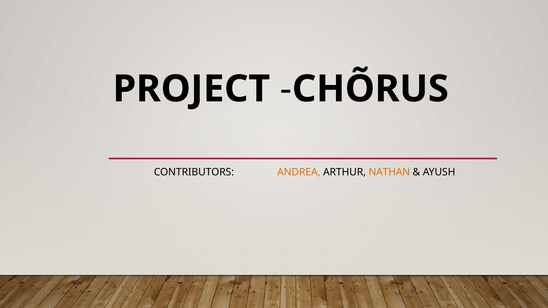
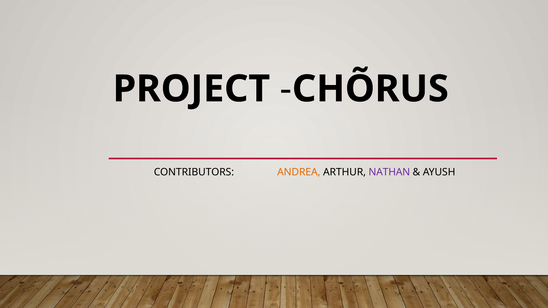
NATHAN colour: orange -> purple
